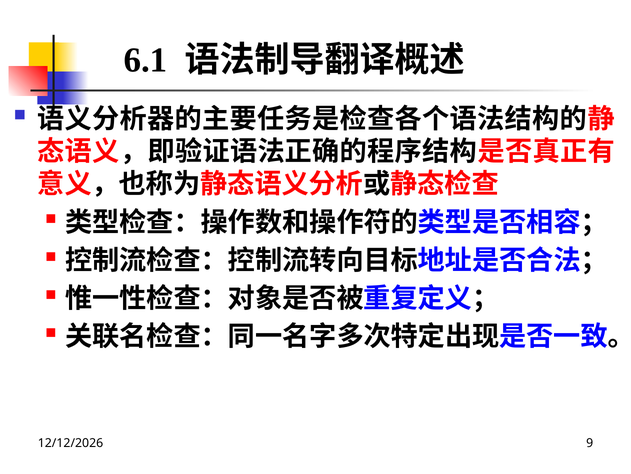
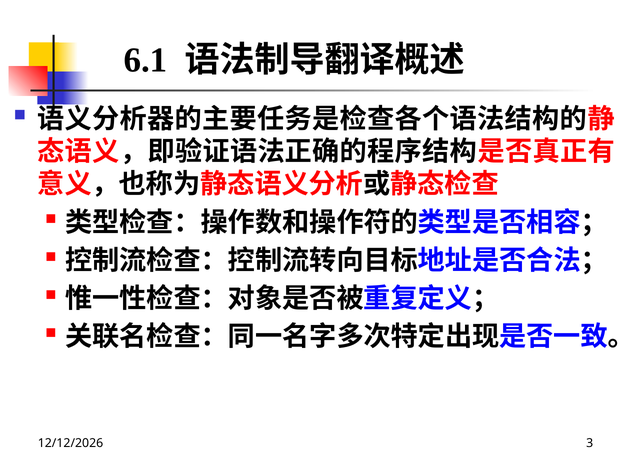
9: 9 -> 3
